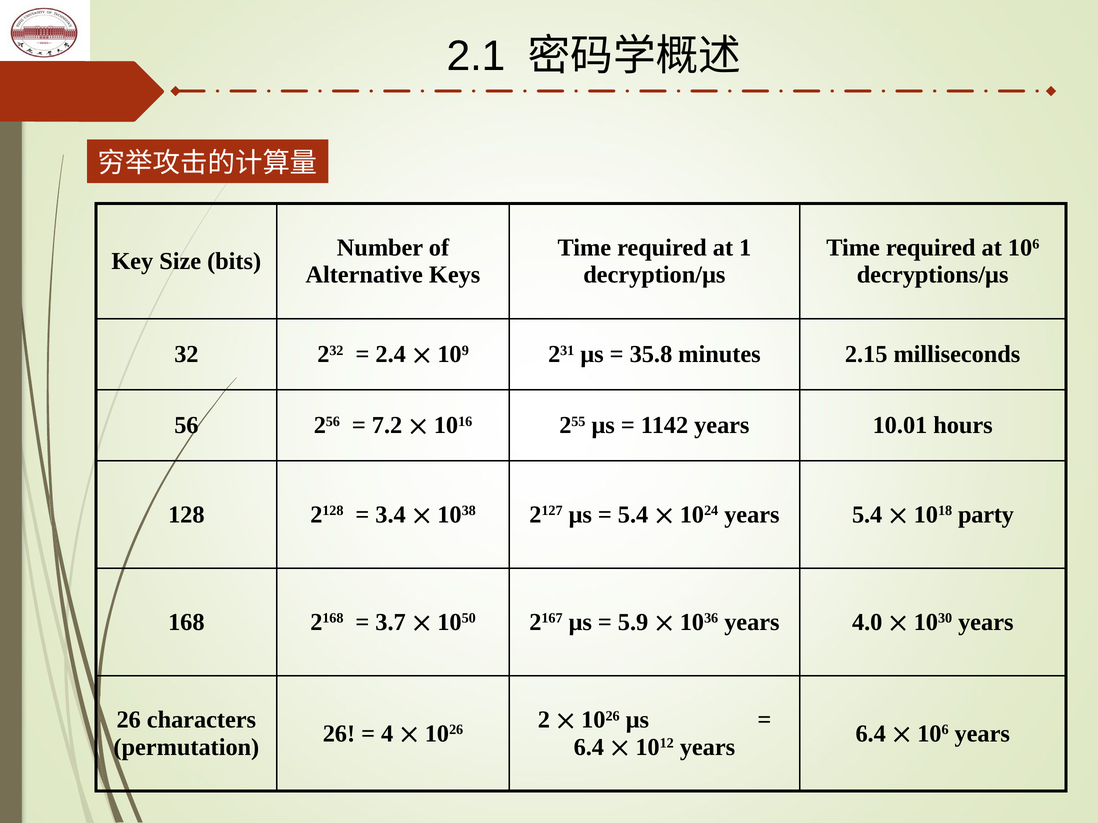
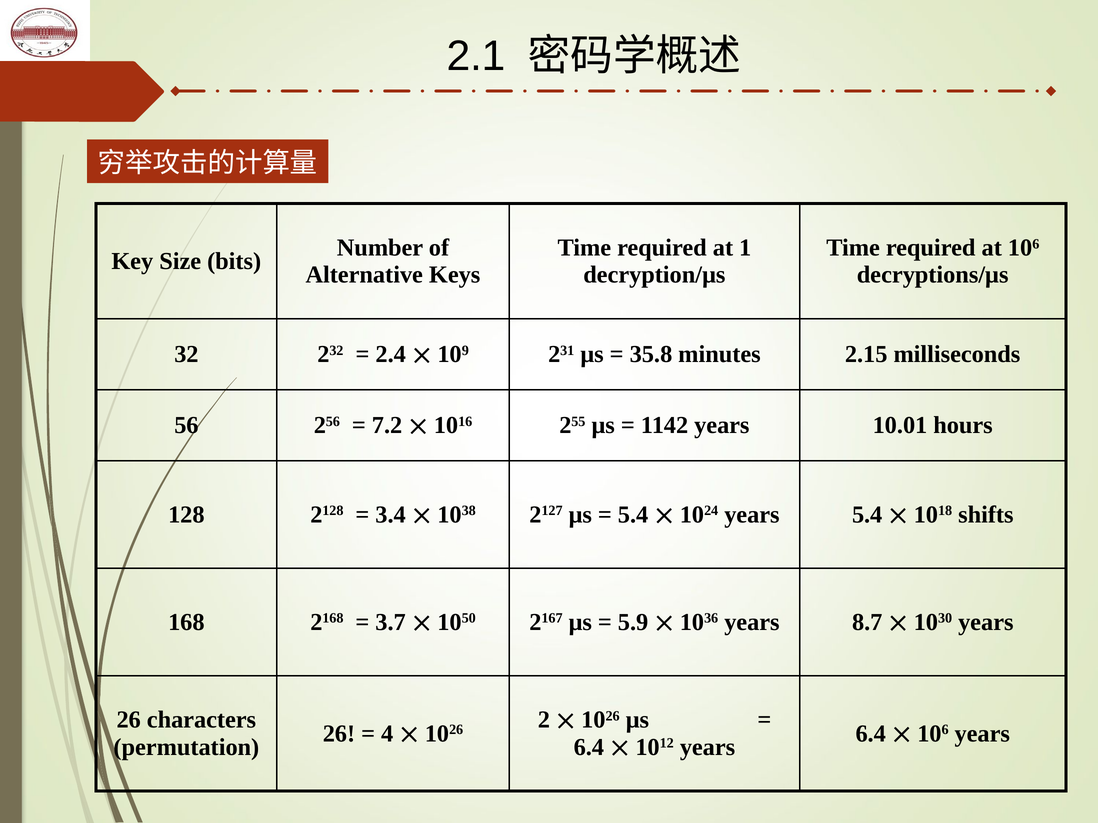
party: party -> shifts
4.0: 4.0 -> 8.7
